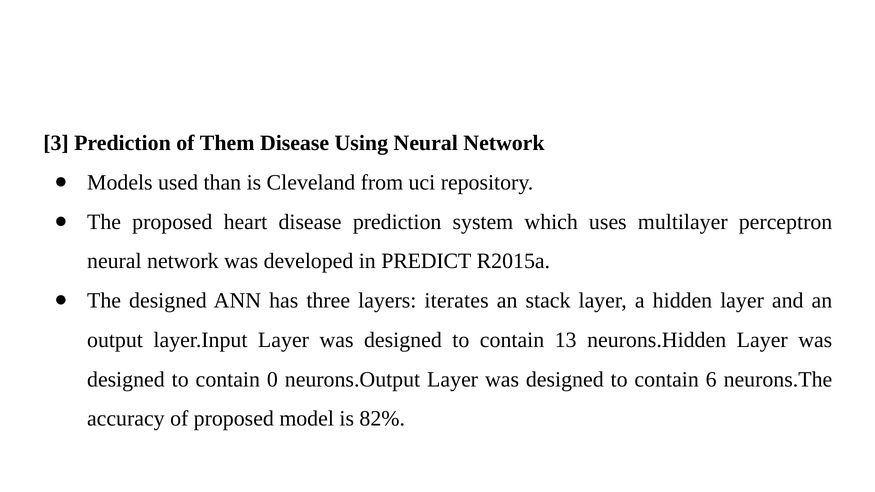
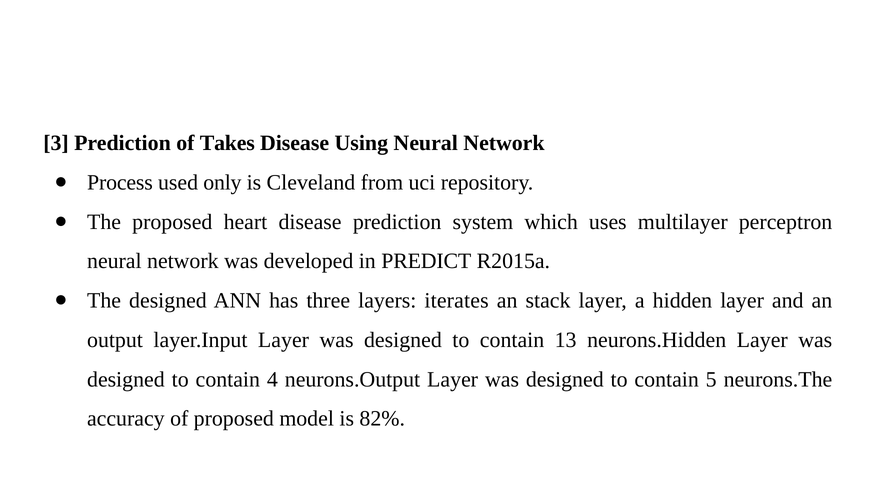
Them: Them -> Takes
Models: Models -> Process
than: than -> only
0: 0 -> 4
6: 6 -> 5
